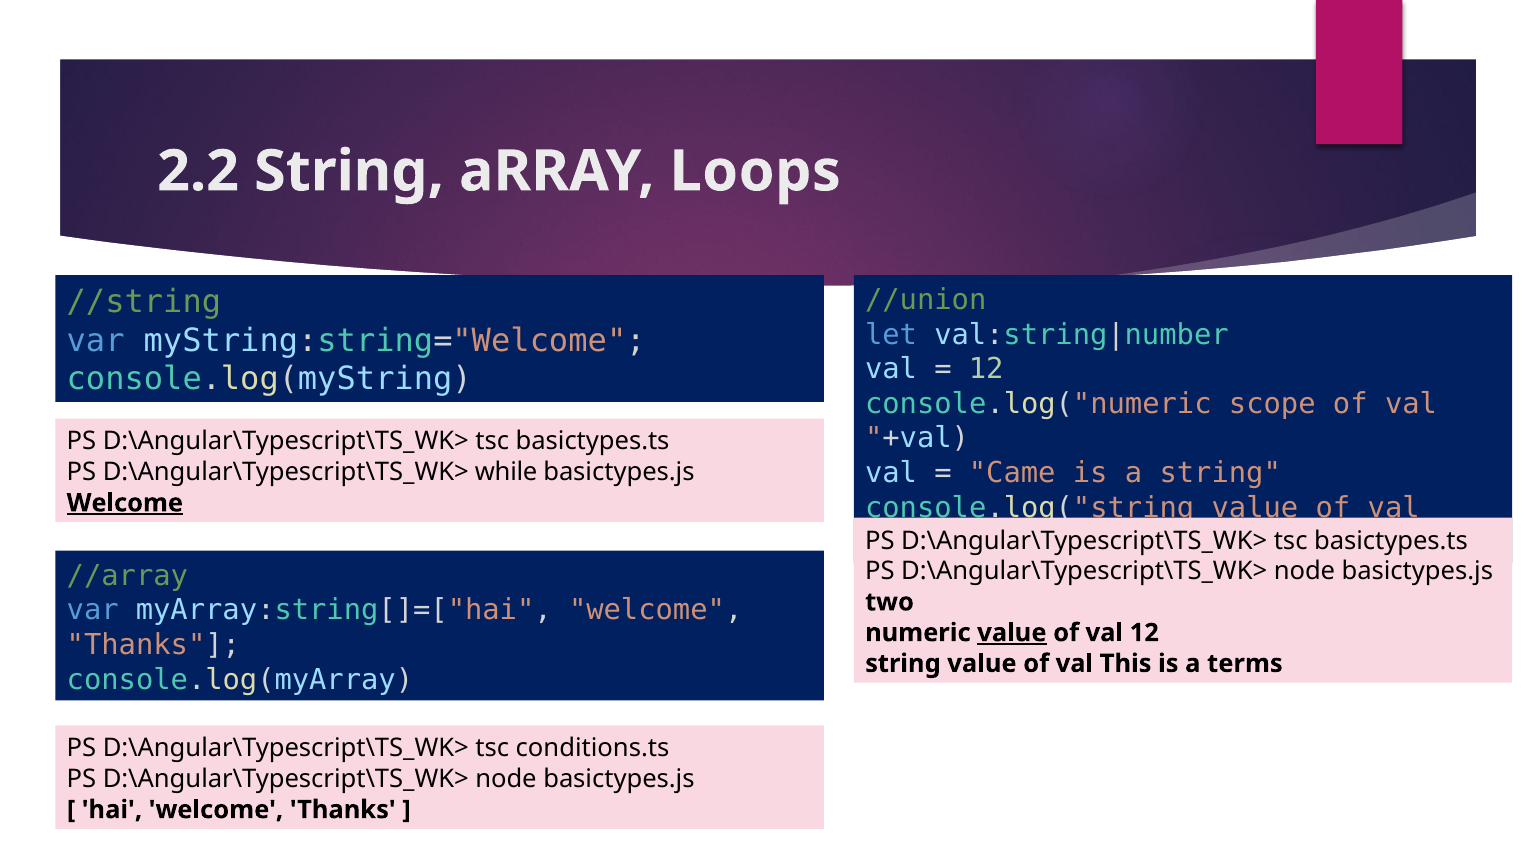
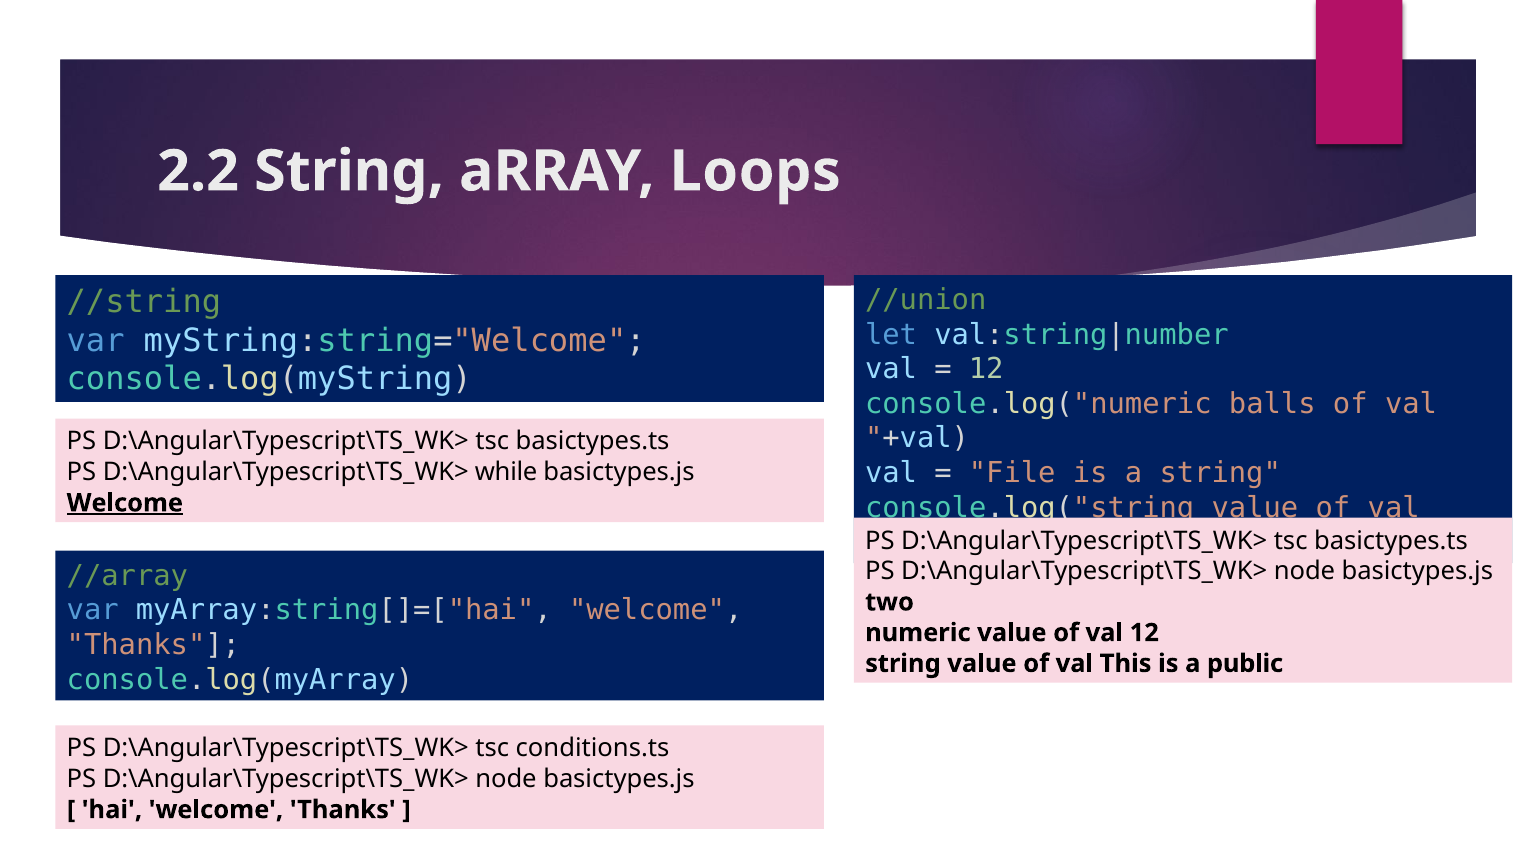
scope: scope -> balls
Came: Came -> File
value at (1012, 632) underline: present -> none
terms: terms -> public
